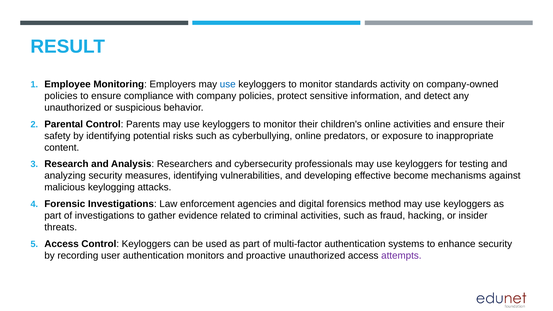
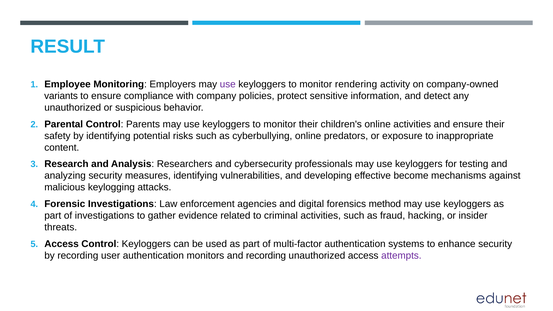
use at (228, 84) colour: blue -> purple
standards: standards -> rendering
policies at (61, 96): policies -> variants
and proactive: proactive -> recording
